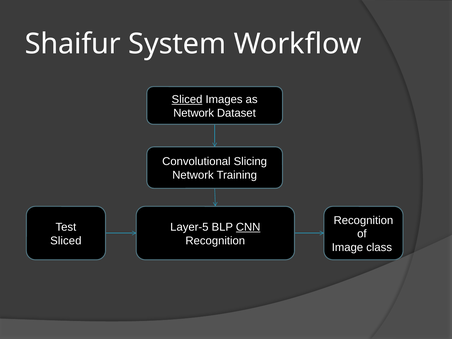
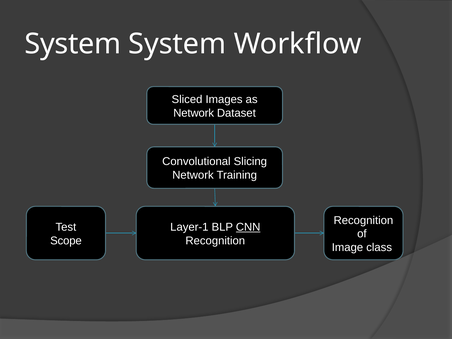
Shaifur at (73, 44): Shaifur -> System
Sliced at (187, 99) underline: present -> none
Layer-5: Layer-5 -> Layer-1
Sliced at (66, 241): Sliced -> Scope
